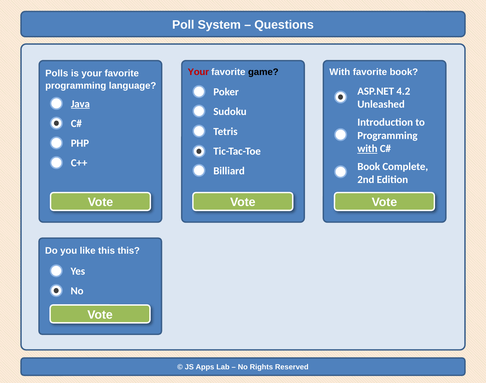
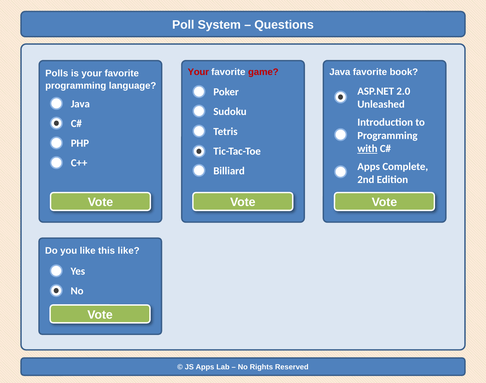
game colour: black -> red
With at (340, 72): With -> Java
4.2: 4.2 -> 2.0
Java at (80, 104) underline: present -> none
Book at (369, 166): Book -> Apps
this this: this -> like
